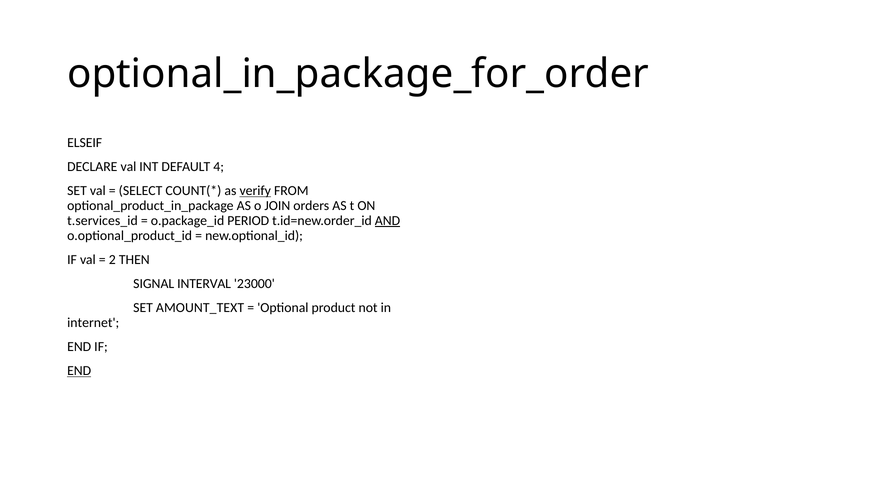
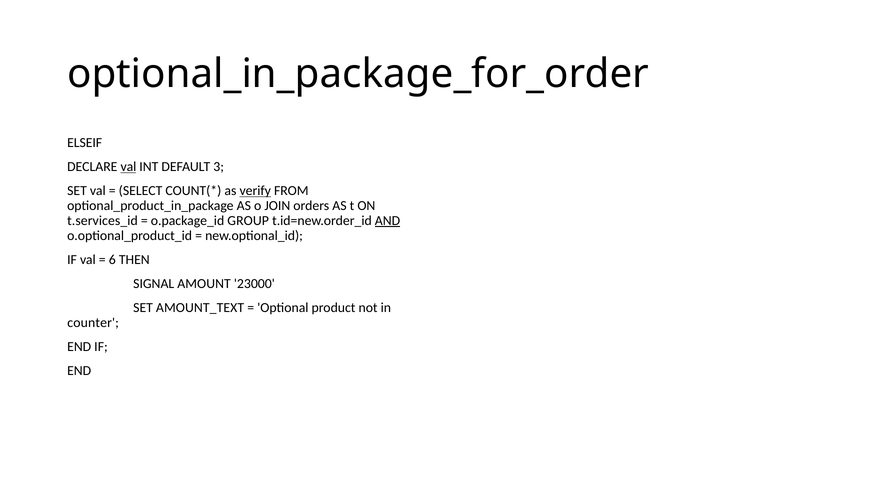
val at (128, 167) underline: none -> present
4: 4 -> 3
PERIOD: PERIOD -> GROUP
2: 2 -> 6
INTERVAL: INTERVAL -> AMOUNT
internet: internet -> counter
END at (79, 371) underline: present -> none
